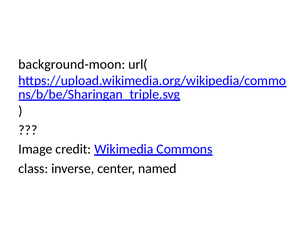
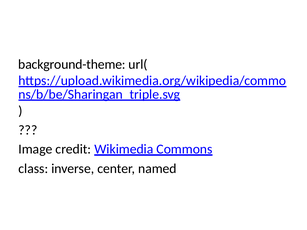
background-moon: background-moon -> background-theme
